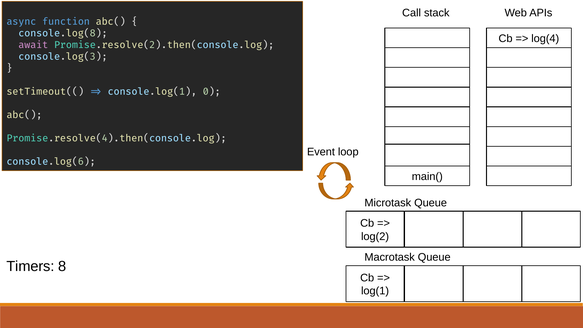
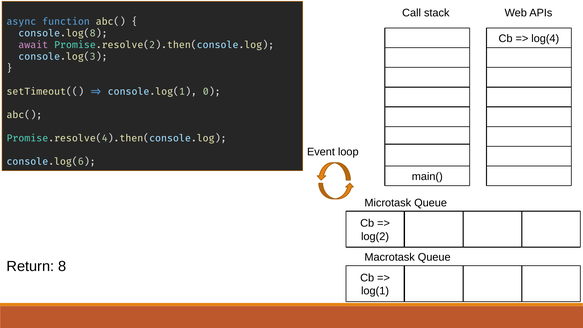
Timers: Timers -> Return
